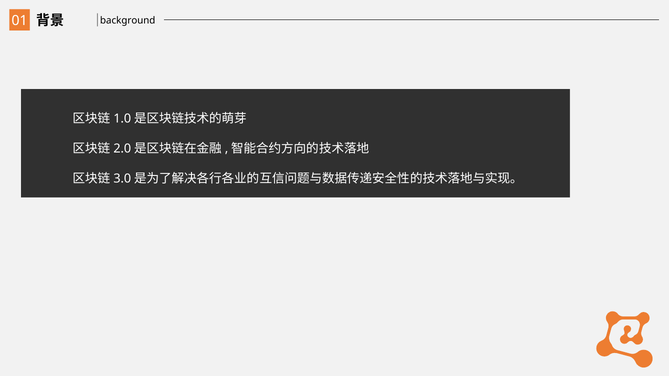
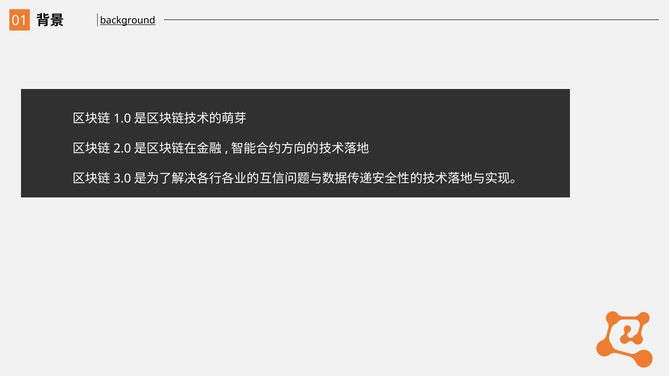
background underline: none -> present
